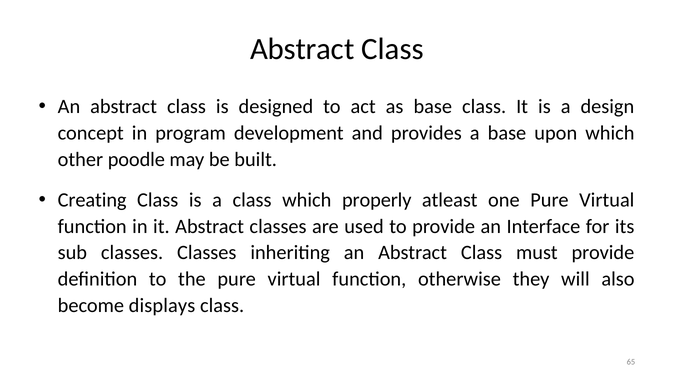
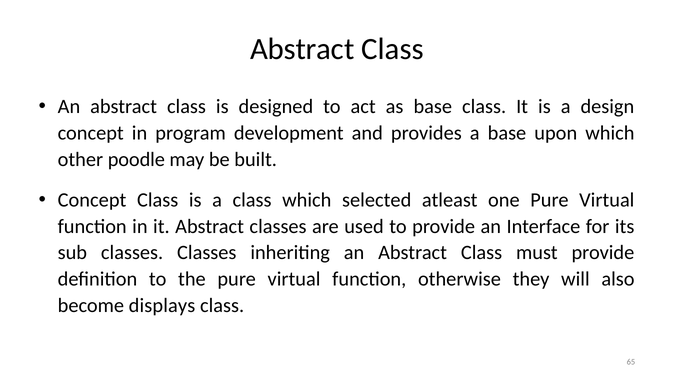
Creating at (92, 200): Creating -> Concept
properly: properly -> selected
